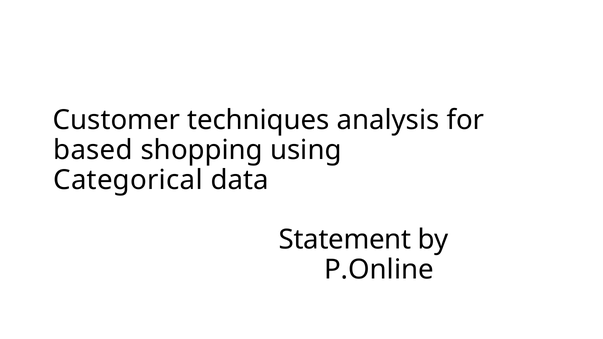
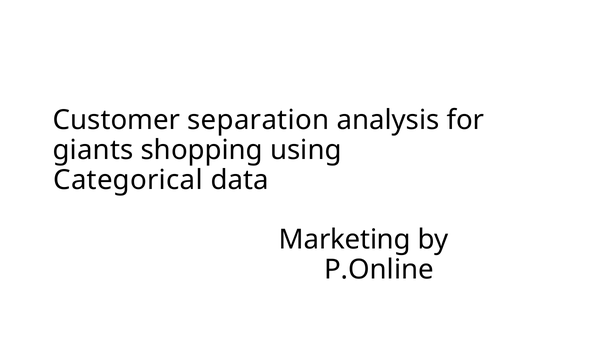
techniques: techniques -> separation
based: based -> giants
Statement: Statement -> Marketing
